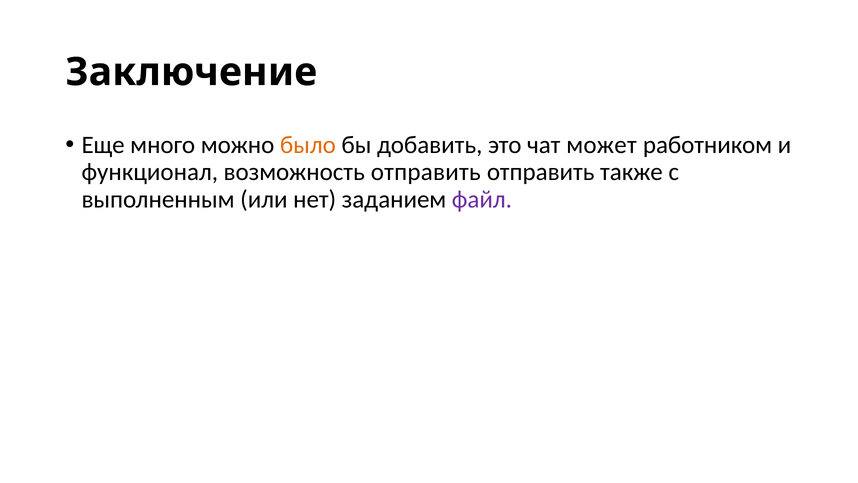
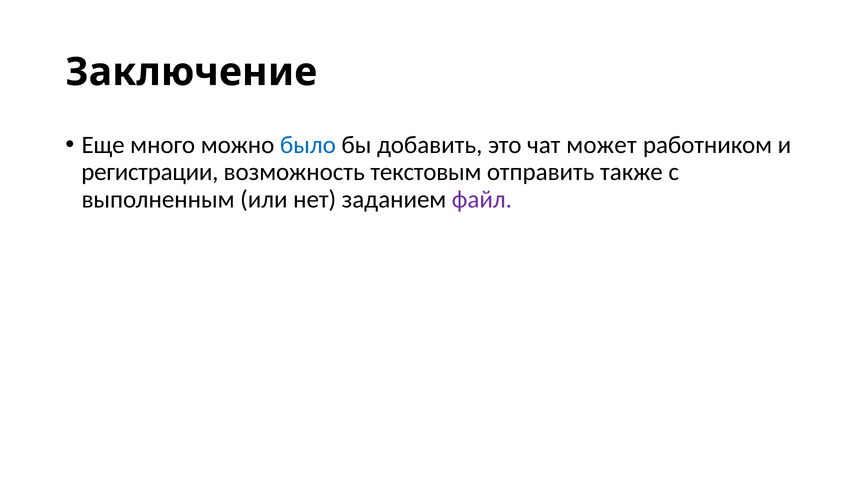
было colour: orange -> blue
функционал: функционал -> регистрации
возможность отправить: отправить -> текстовым
